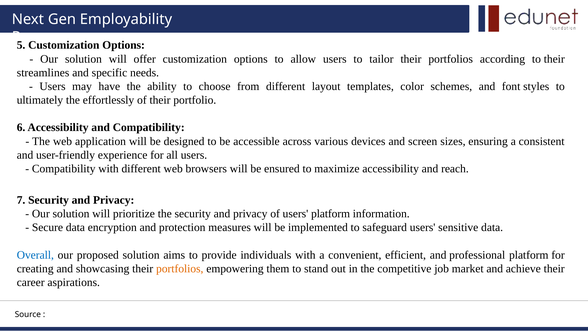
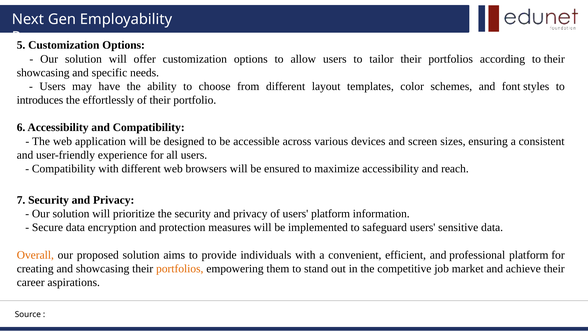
streamlines at (43, 73): streamlines -> showcasing
ultimately: ultimately -> introduces
Overall colour: blue -> orange
